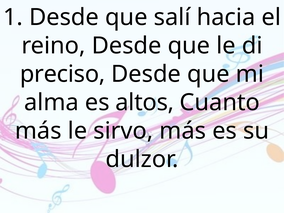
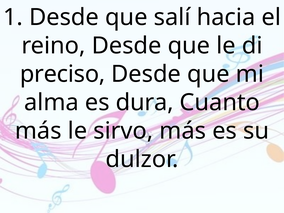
altos: altos -> dura
